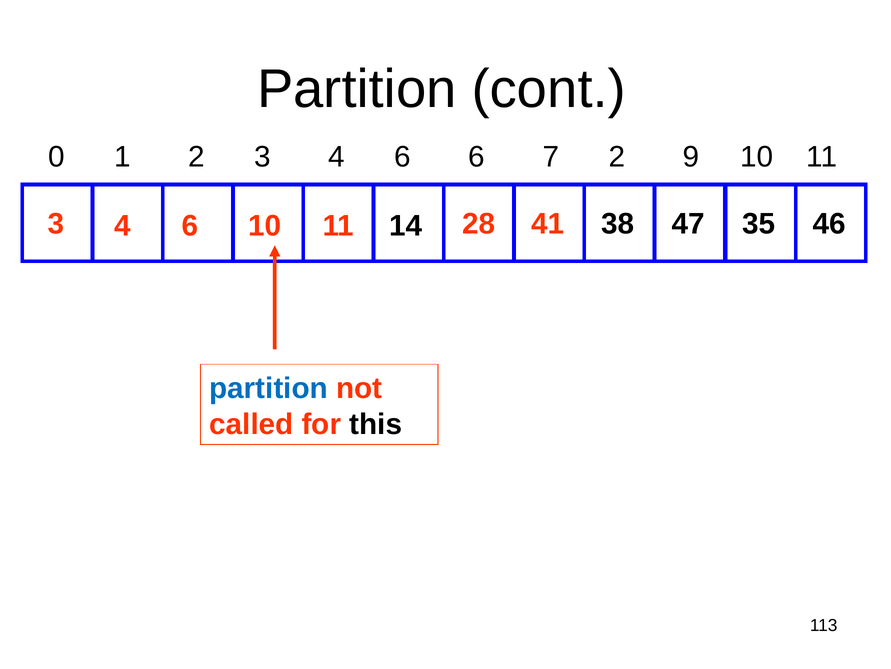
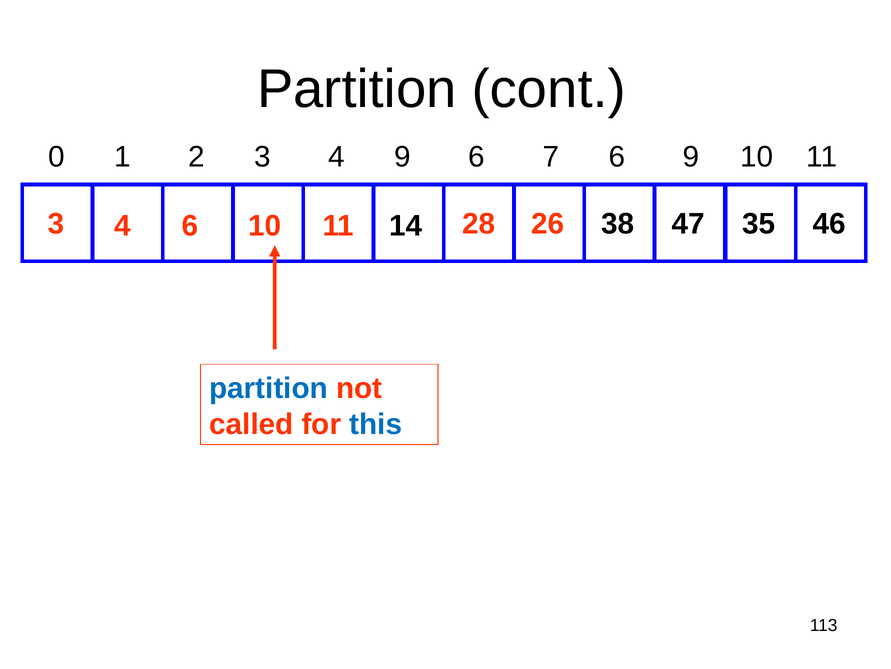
4 6: 6 -> 9
7 2: 2 -> 6
41: 41 -> 26
this colour: black -> blue
